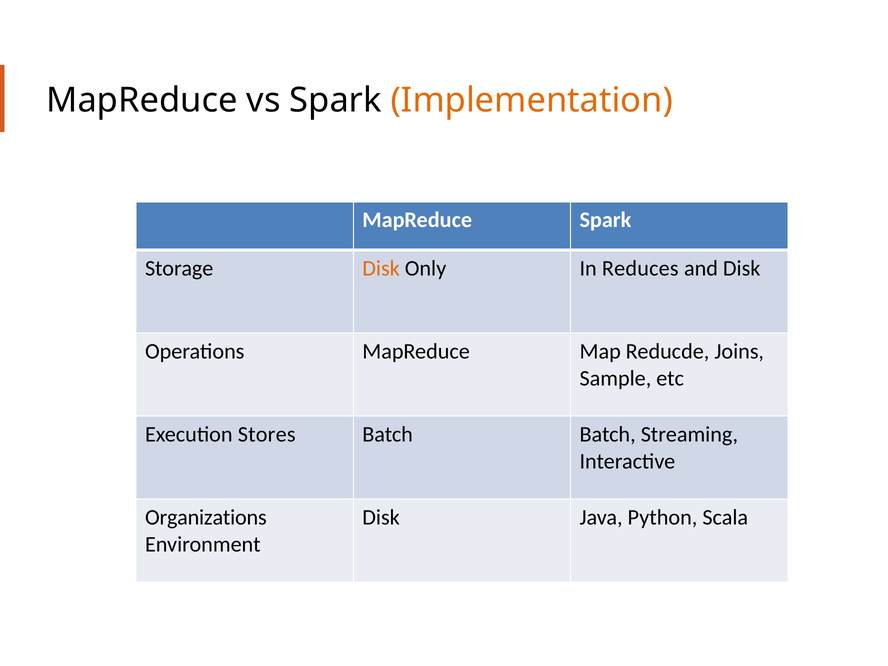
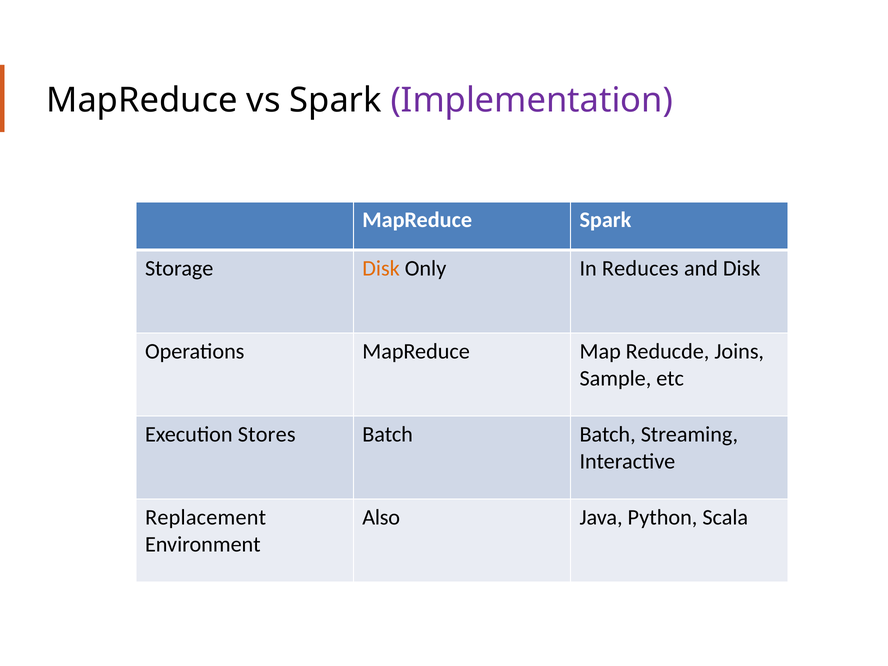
Implementation colour: orange -> purple
Organizations: Organizations -> Replacement
Disk at (381, 517): Disk -> Also
